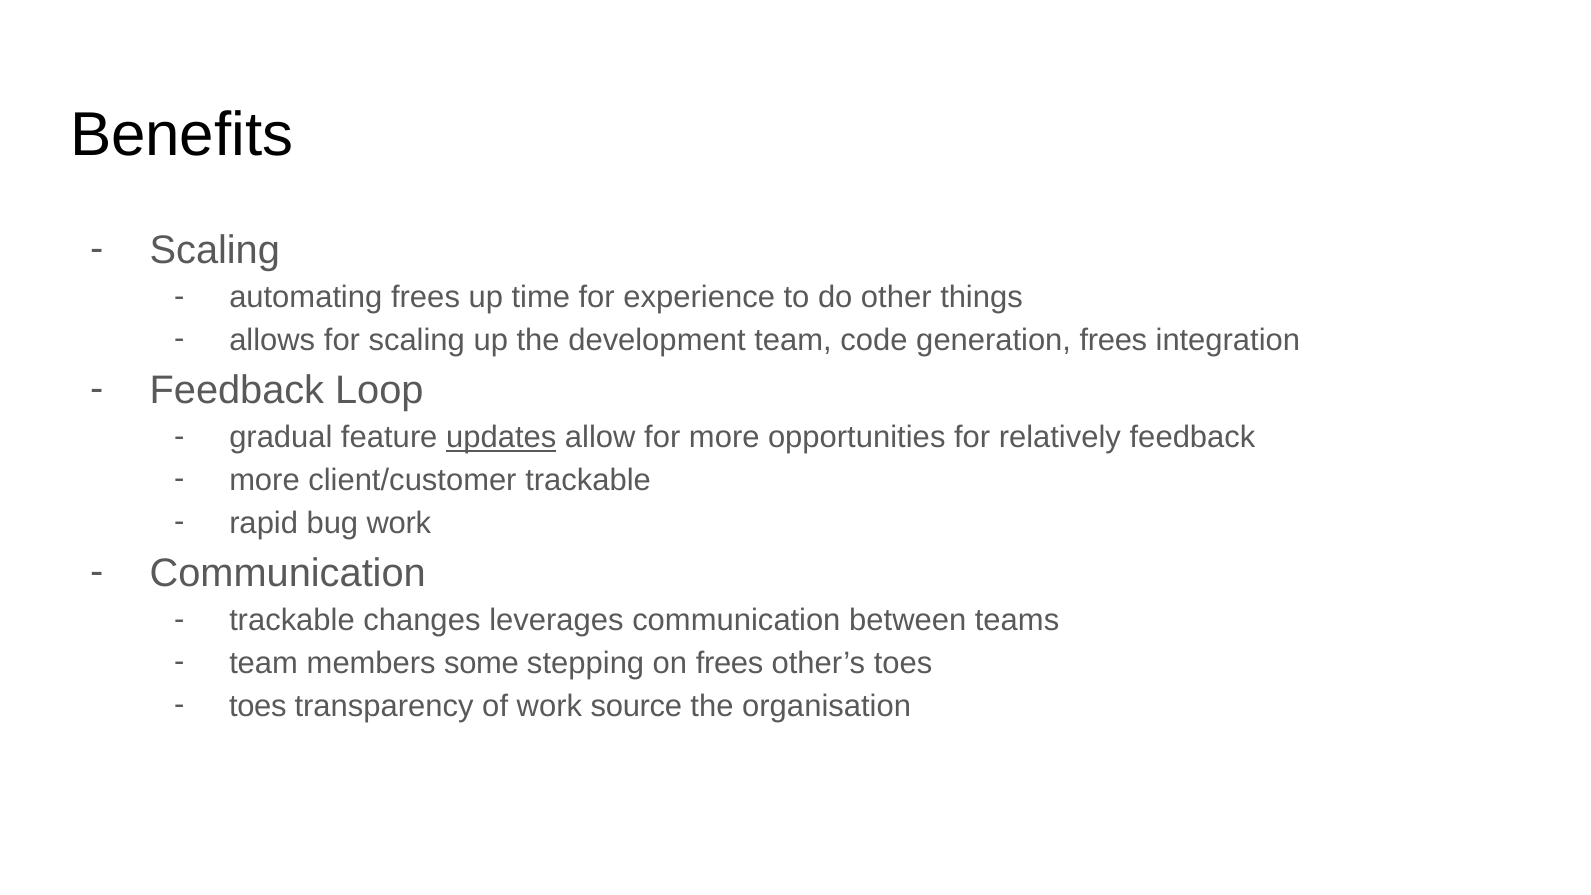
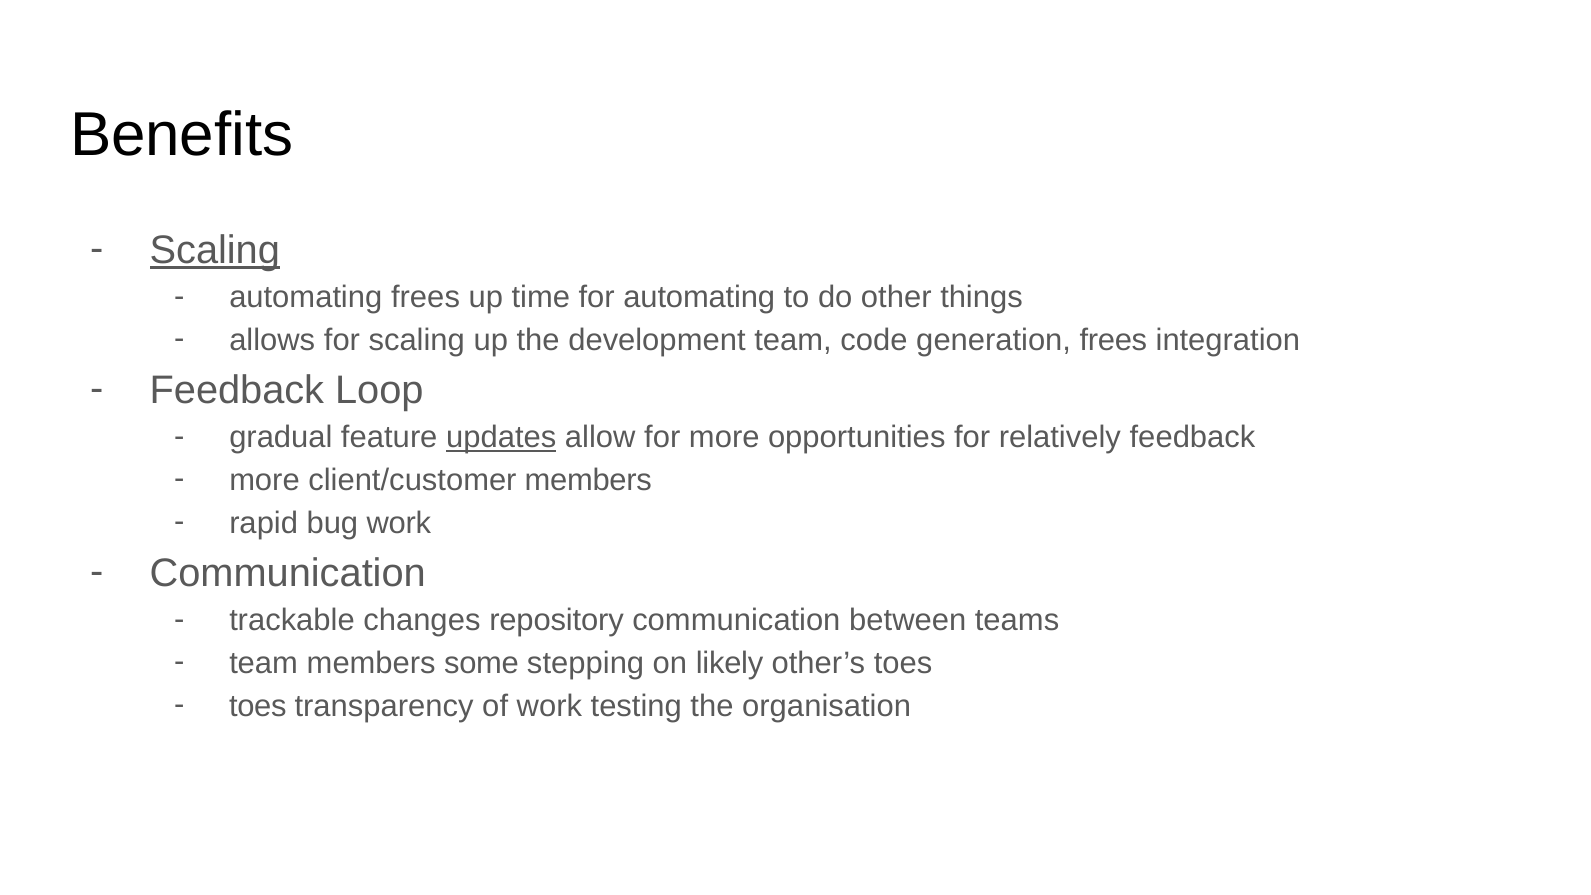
Scaling at (215, 250) underline: none -> present
for experience: experience -> automating
client/customer trackable: trackable -> members
leverages: leverages -> repository
on frees: frees -> likely
source: source -> testing
